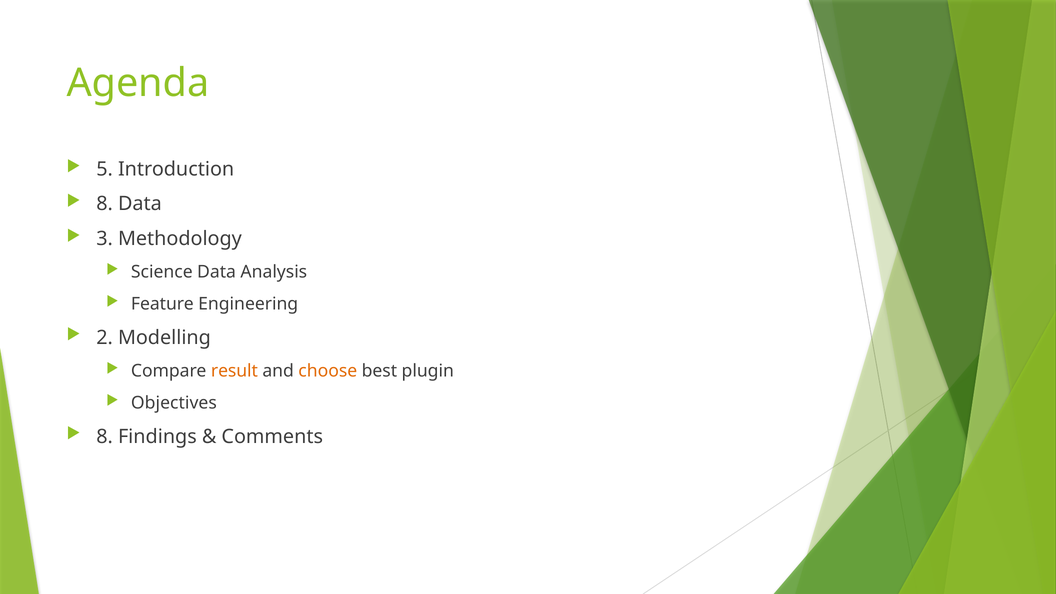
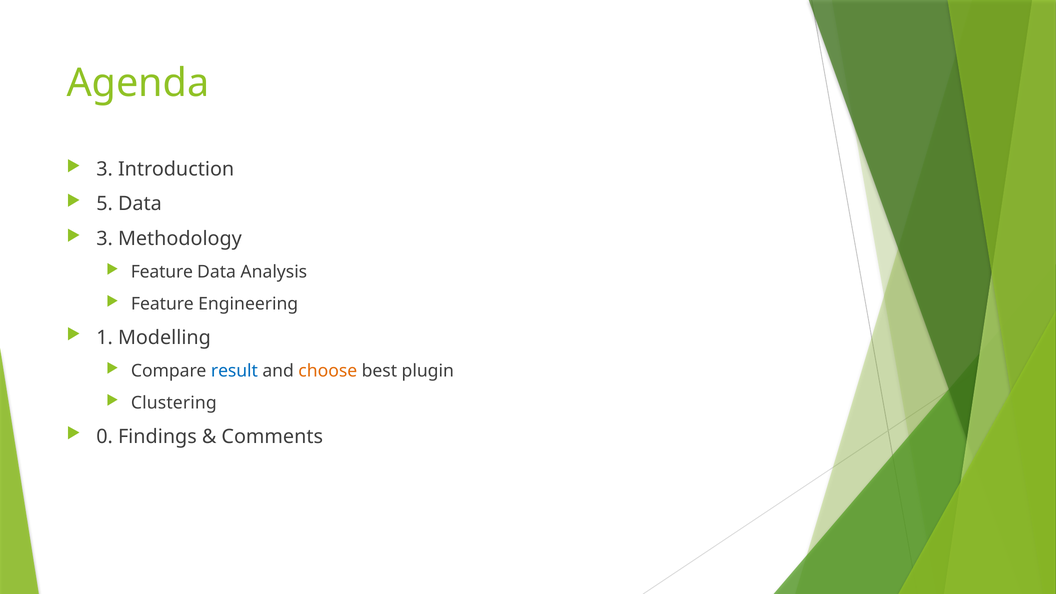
5 at (105, 169): 5 -> 3
8 at (105, 204): 8 -> 5
Science at (162, 272): Science -> Feature
2: 2 -> 1
result colour: orange -> blue
Objectives: Objectives -> Clustering
8 at (105, 437): 8 -> 0
